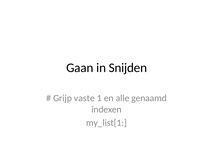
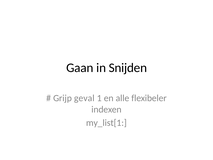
vaste: vaste -> geval
genaamd: genaamd -> flexibeler
